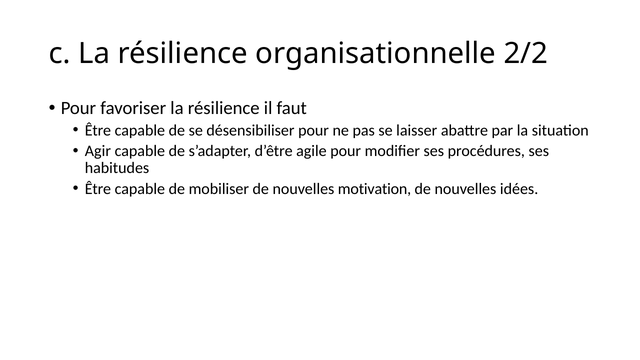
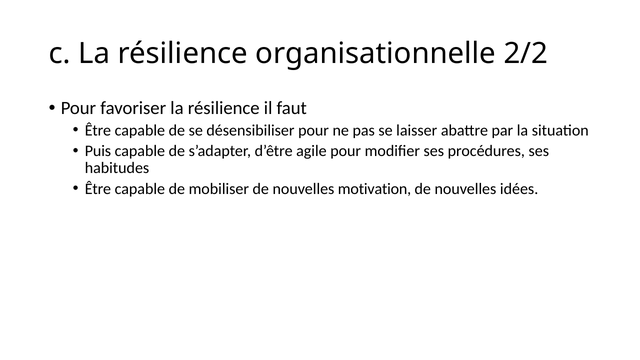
Agir: Agir -> Puis
